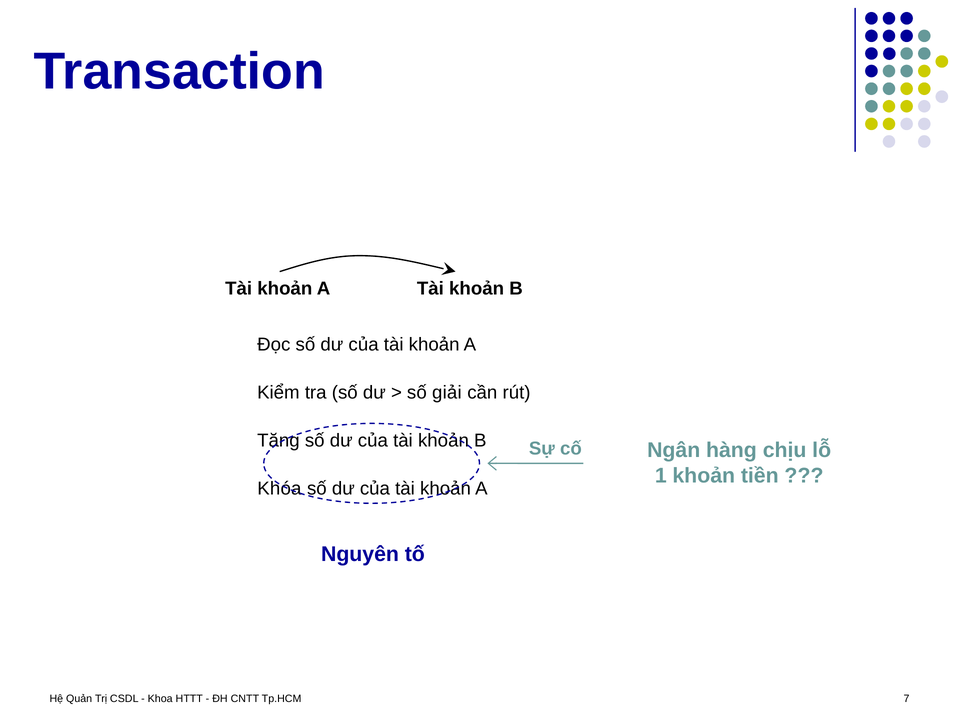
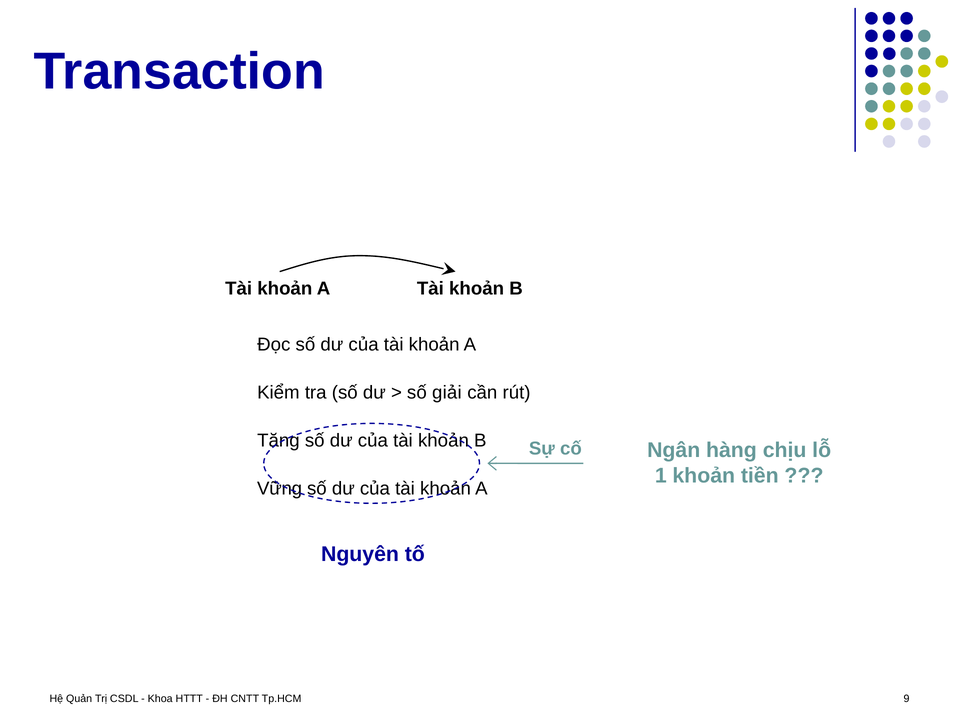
Khóa: Khóa -> Vững
7: 7 -> 9
